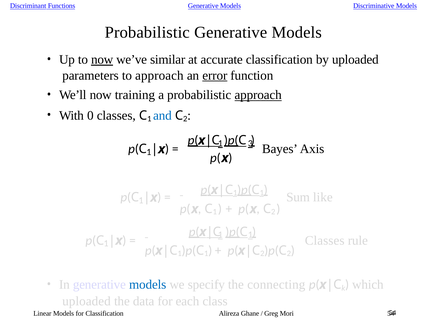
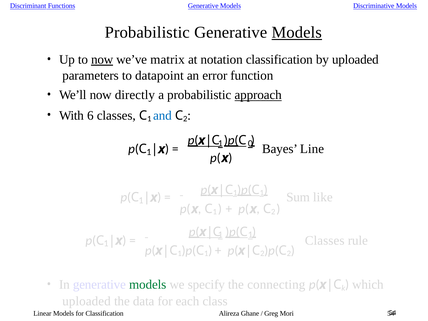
Models at (297, 32) underline: none -> present
similar: similar -> matrix
accurate: accurate -> notation
to approach: approach -> datapoint
error underline: present -> none
training: training -> directly
0: 0 -> 6
Axis: Axis -> Line
3: 3 -> 0
models at (148, 285) colour: blue -> green
